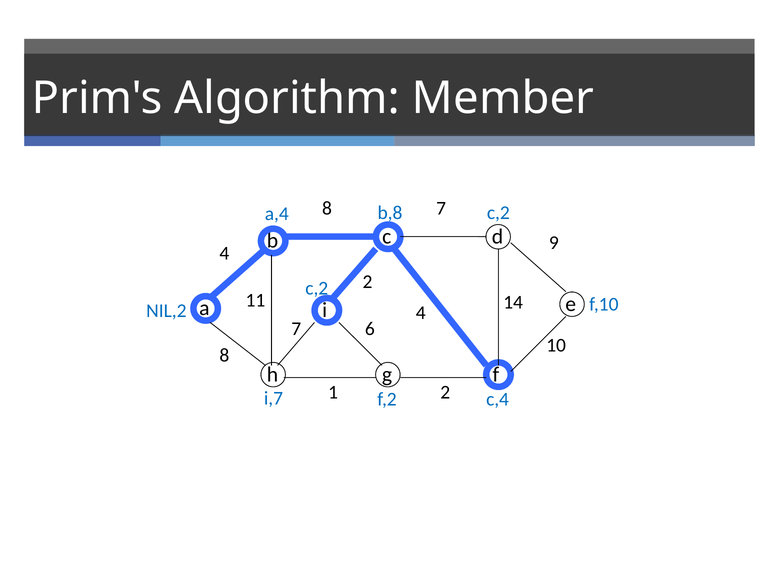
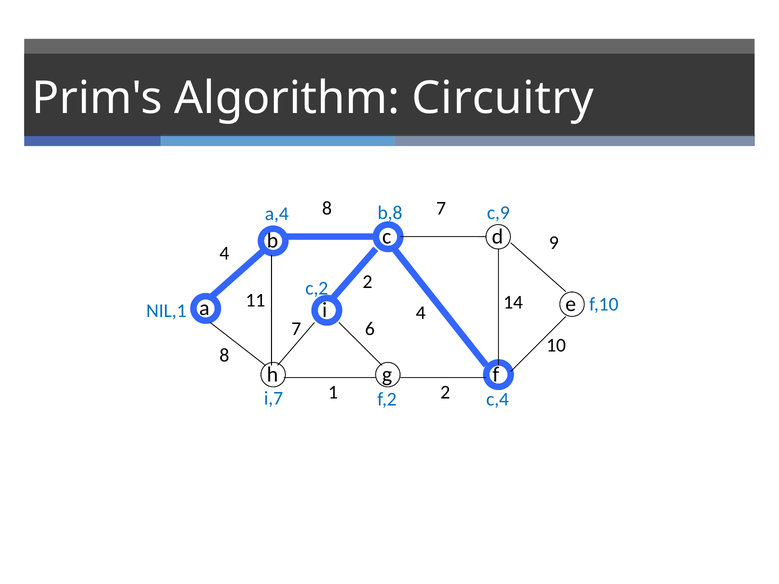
Member: Member -> Circuitry
b,8 c,2: c,2 -> c,9
NIL,2: NIL,2 -> NIL,1
